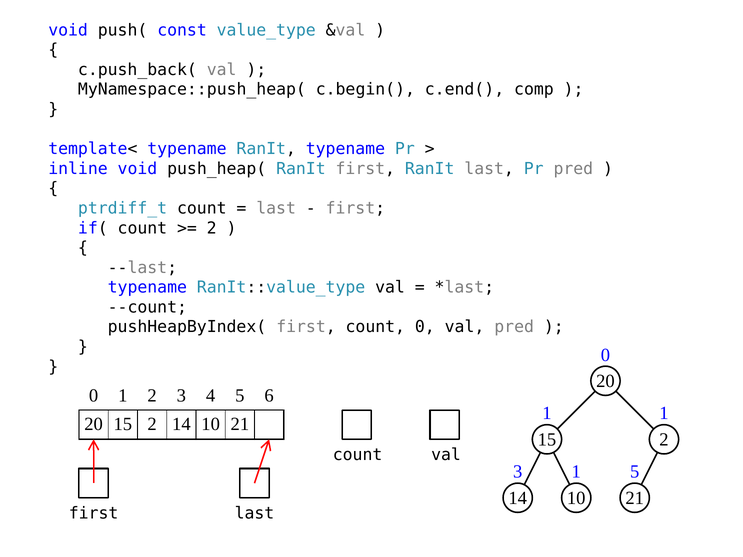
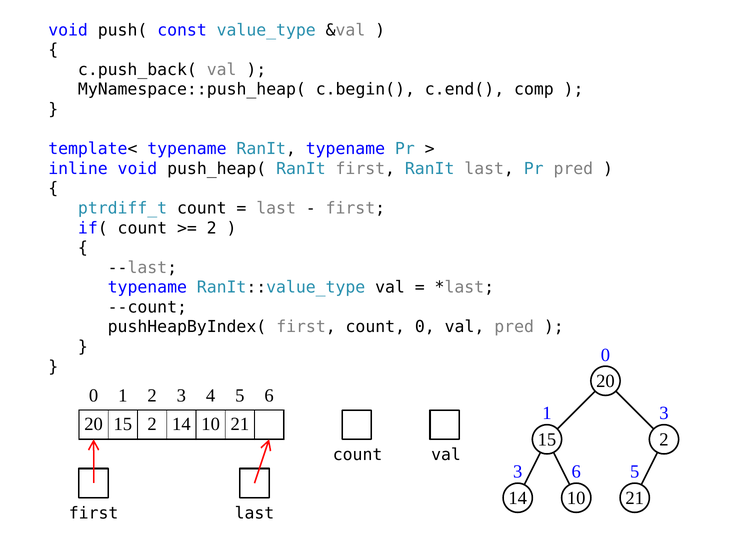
1 1: 1 -> 3
3 1: 1 -> 6
